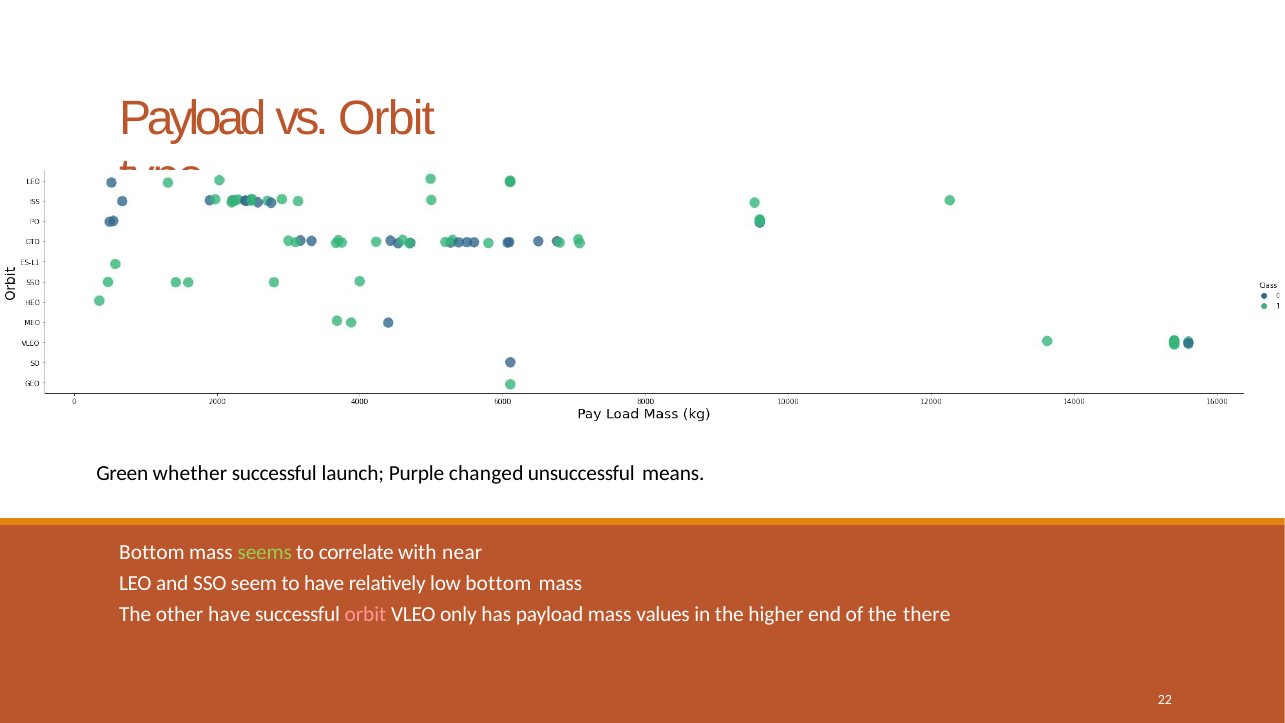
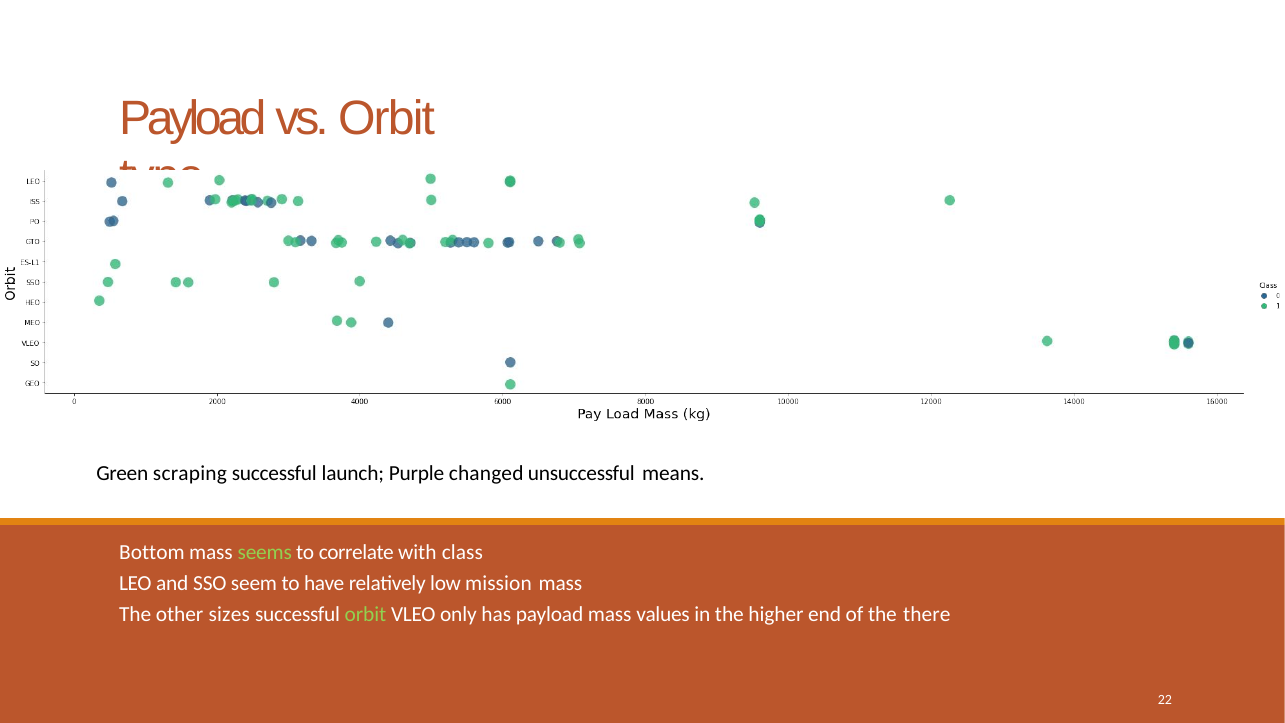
whether: whether -> scraping
near: near -> class
low bottom: bottom -> mission
other have: have -> sizes
orbit at (365, 615) colour: pink -> light green
